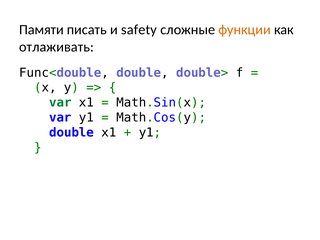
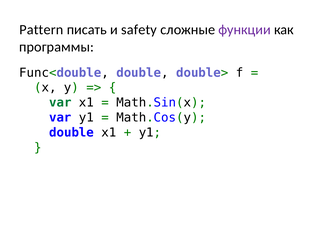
Памяти: Памяти -> Pattern
функции colour: orange -> purple
отлаживать: отлаживать -> программы
